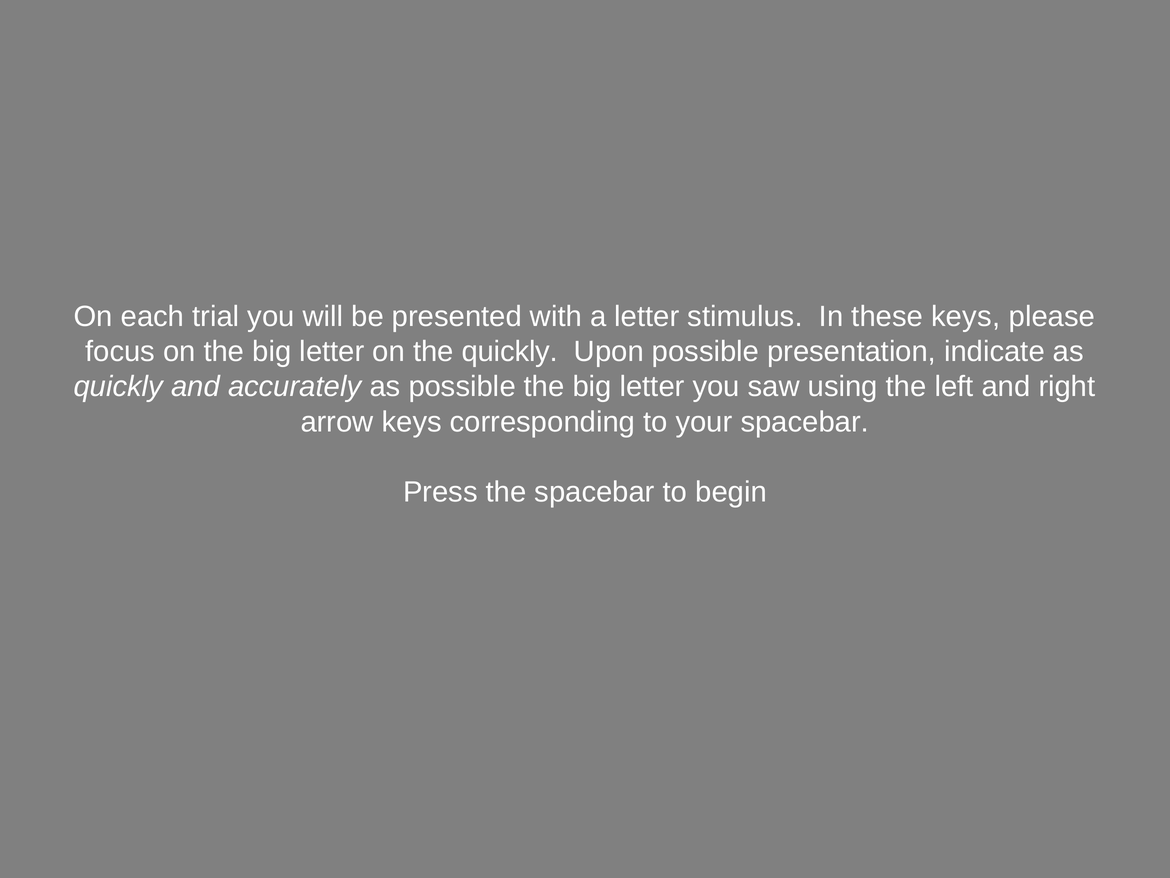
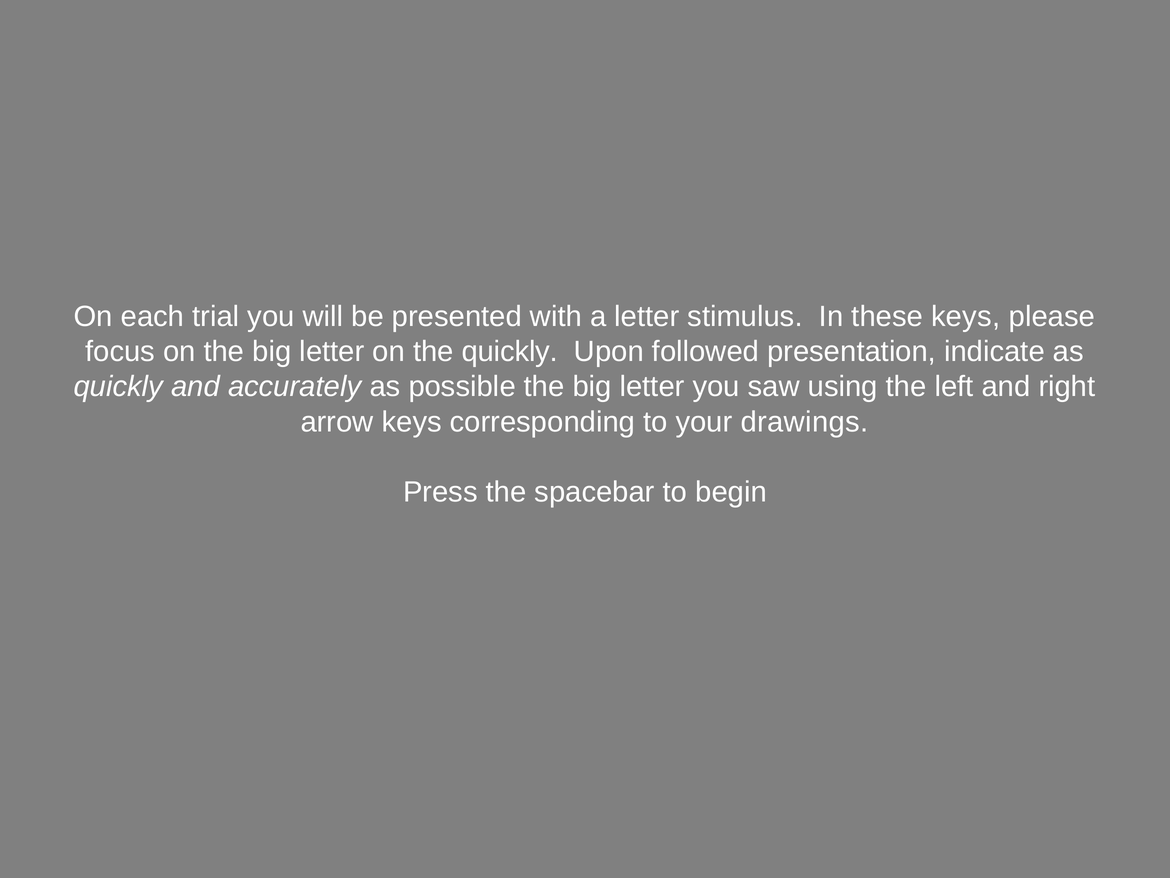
Upon possible: possible -> followed
your spacebar: spacebar -> drawings
